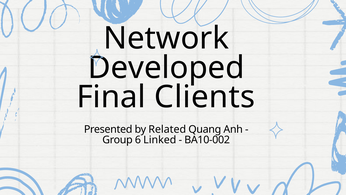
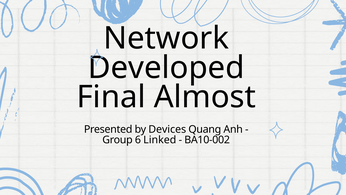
Clients: Clients -> Almost
Related: Related -> Devices
